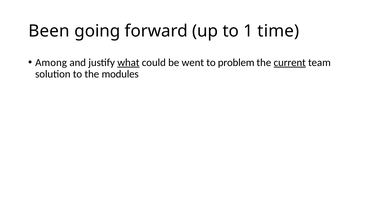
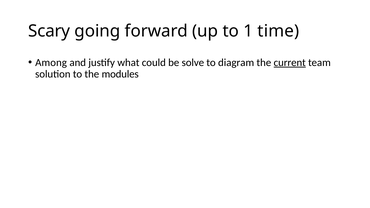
Been: Been -> Scary
what underline: present -> none
went: went -> solve
problem: problem -> diagram
